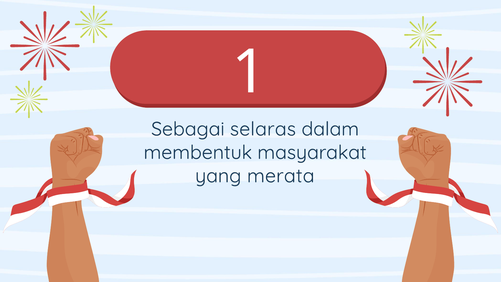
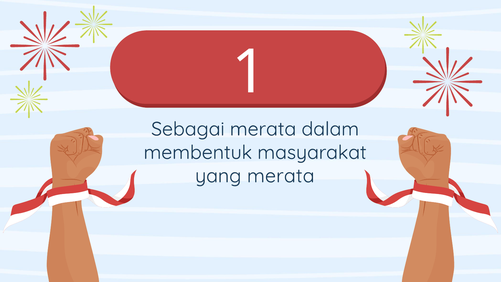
Sebagai selaras: selaras -> merata
